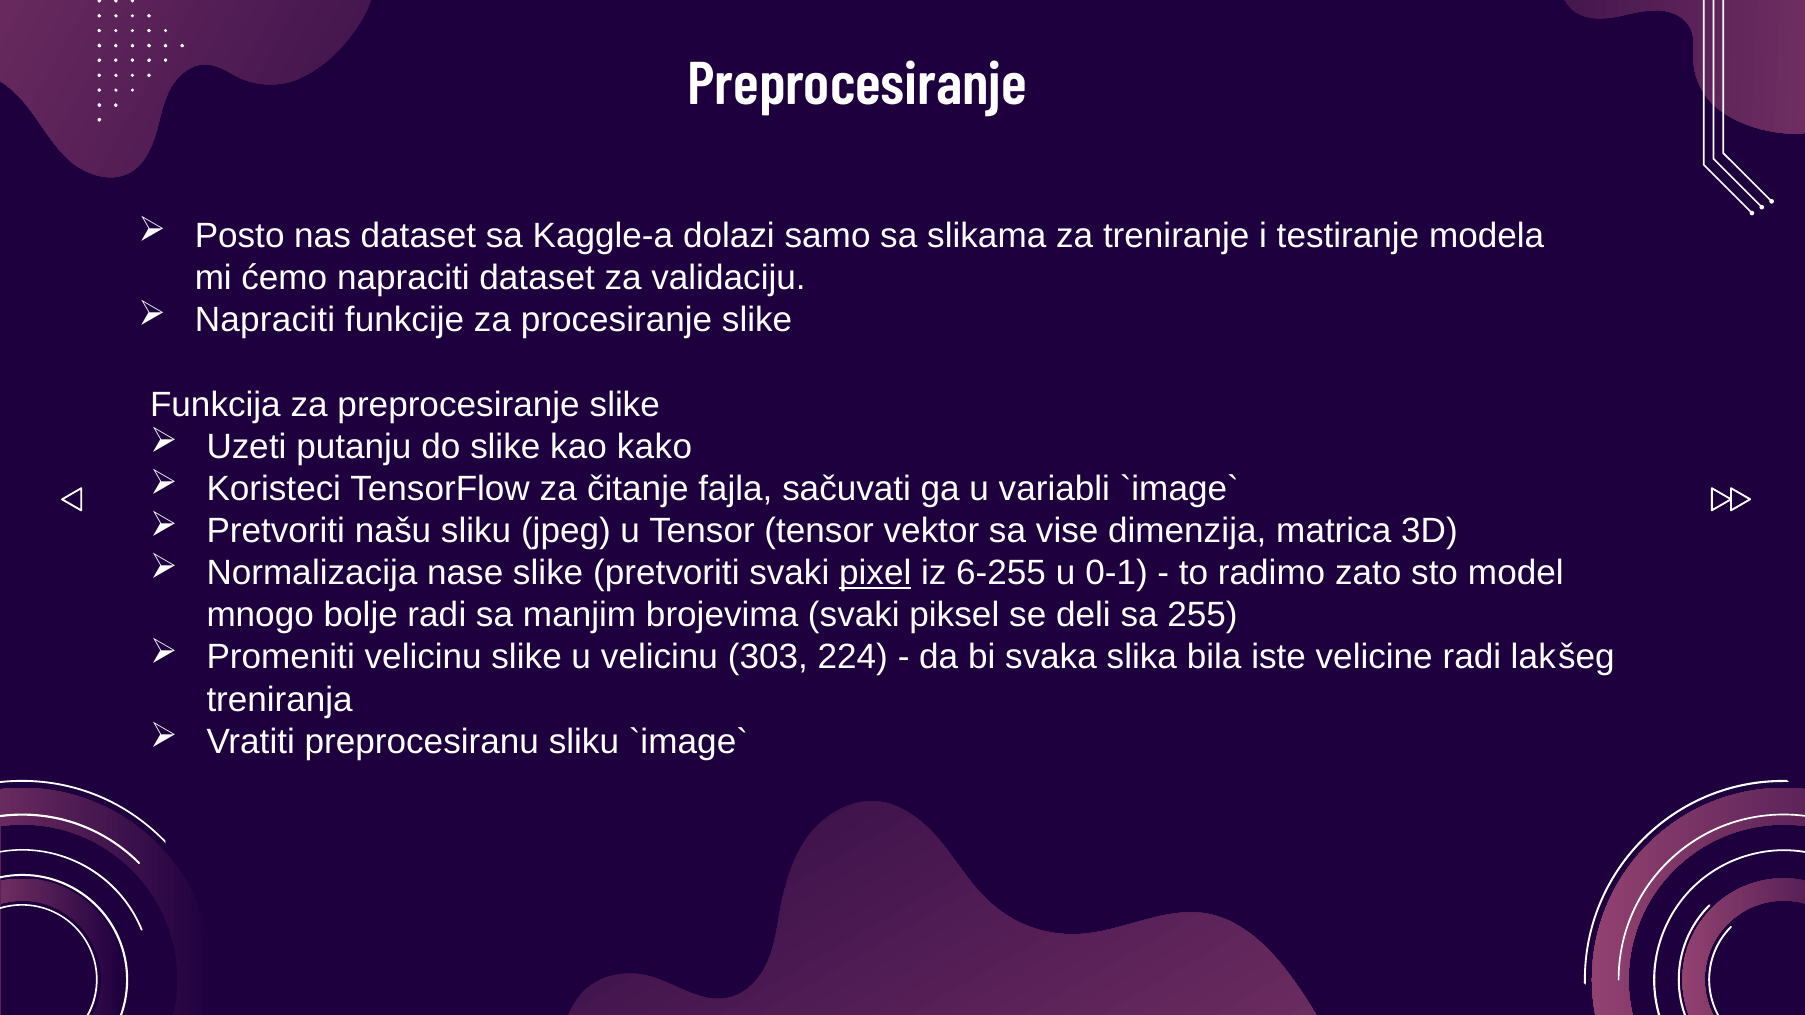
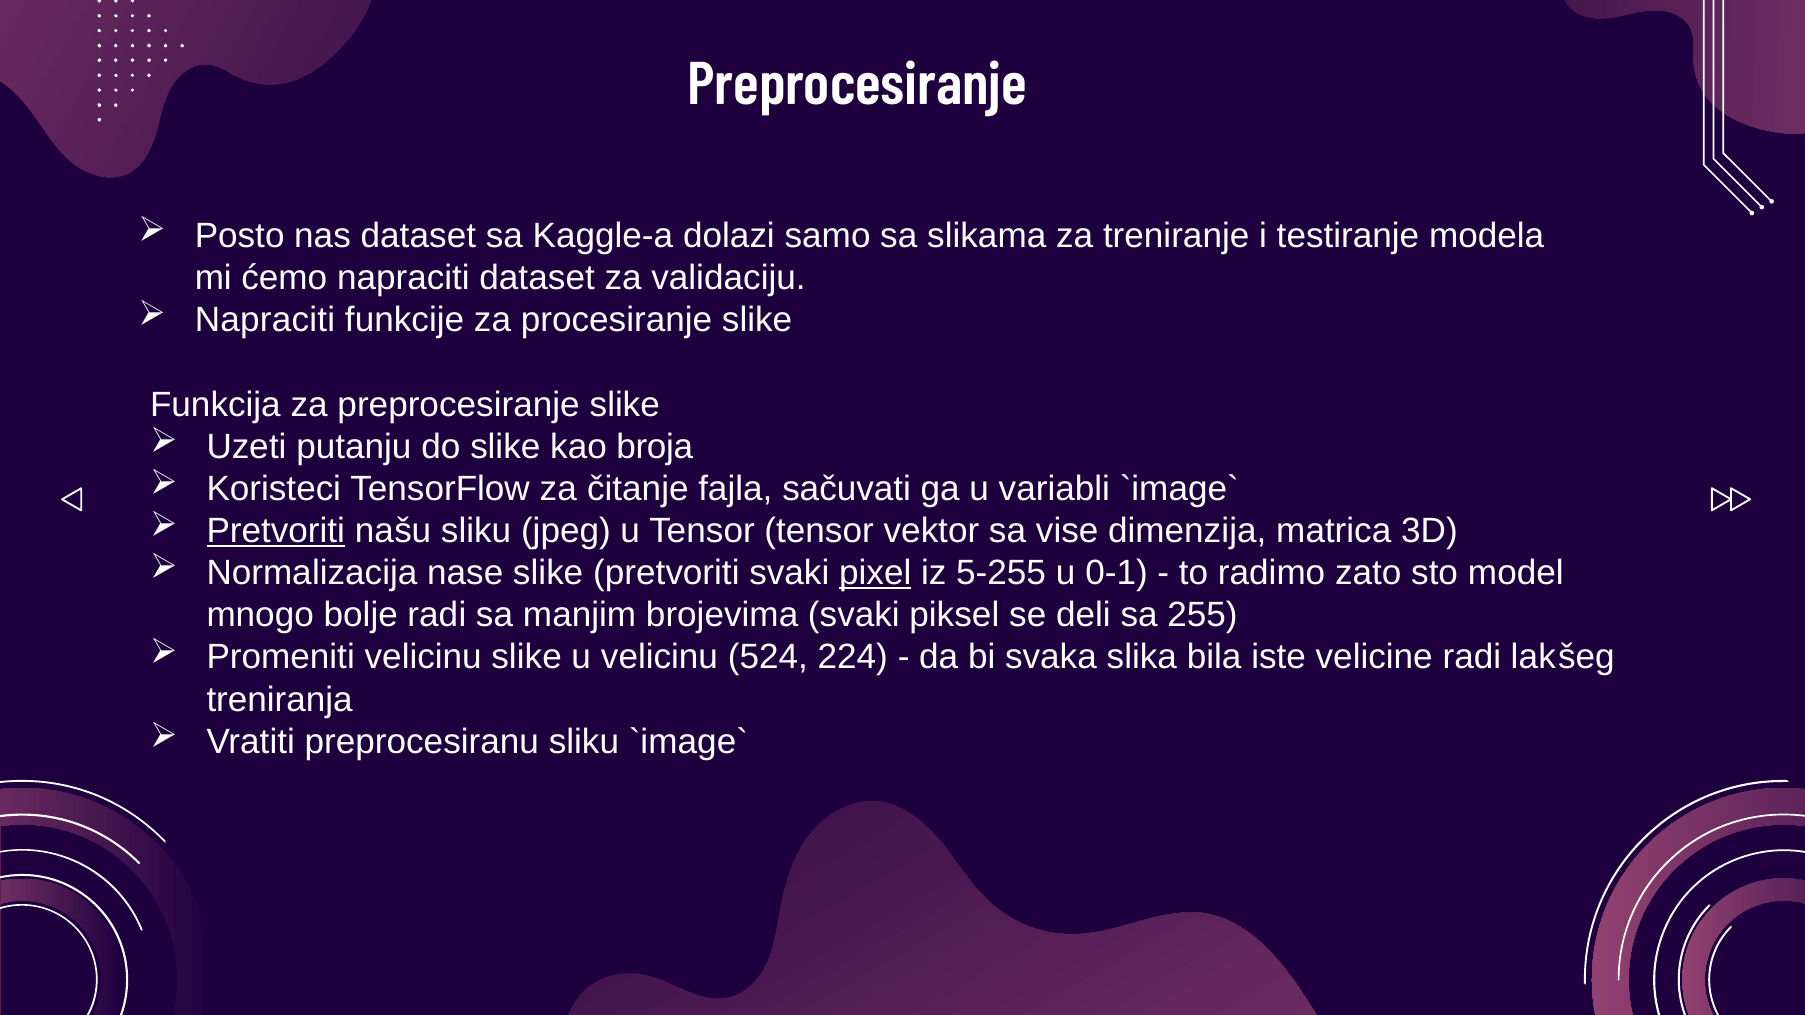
kako: kako -> broja
Pretvoriti at (276, 531) underline: none -> present
6-255: 6-255 -> 5-255
303: 303 -> 524
